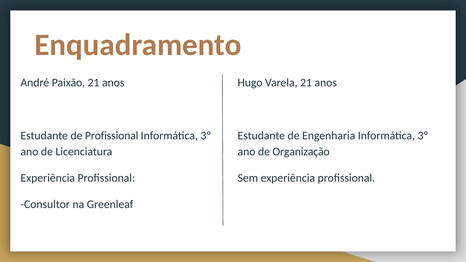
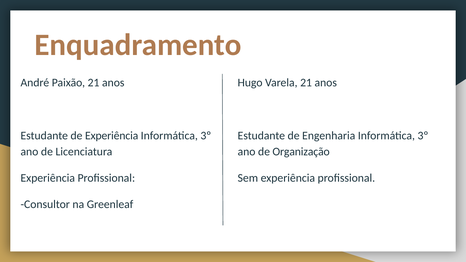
de Profissional: Profissional -> Experiência
